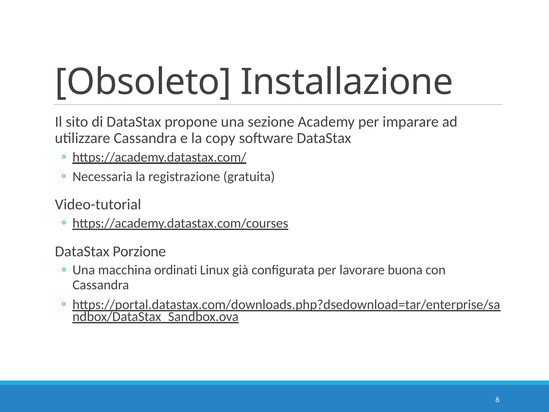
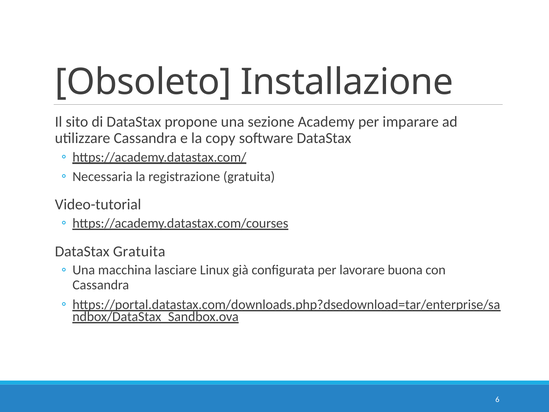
DataStax Porzione: Porzione -> Gratuita
ordinati: ordinati -> lasciare
